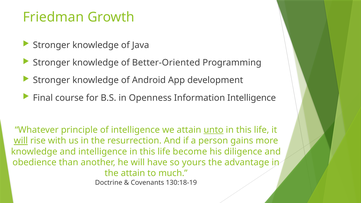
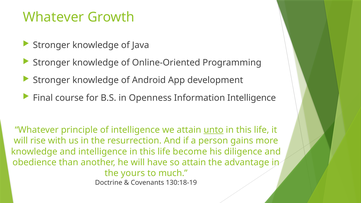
Friedman at (53, 17): Friedman -> Whatever
Better-Oriented: Better-Oriented -> Online-Oriented
will at (21, 141) underline: present -> none
so yours: yours -> attain
the attain: attain -> yours
